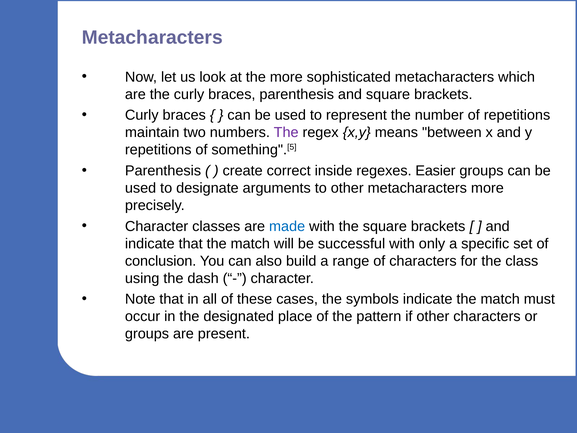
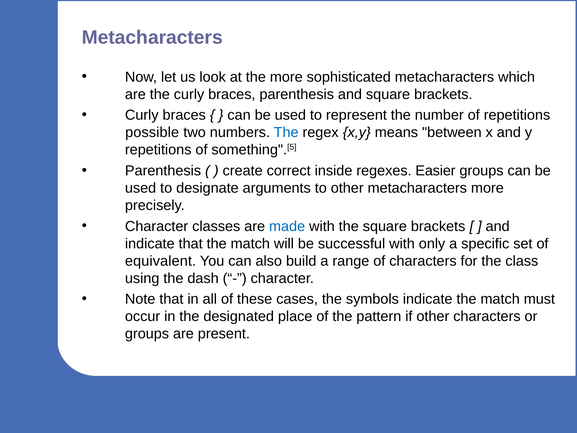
maintain: maintain -> possible
The at (286, 132) colour: purple -> blue
conclusion: conclusion -> equivalent
